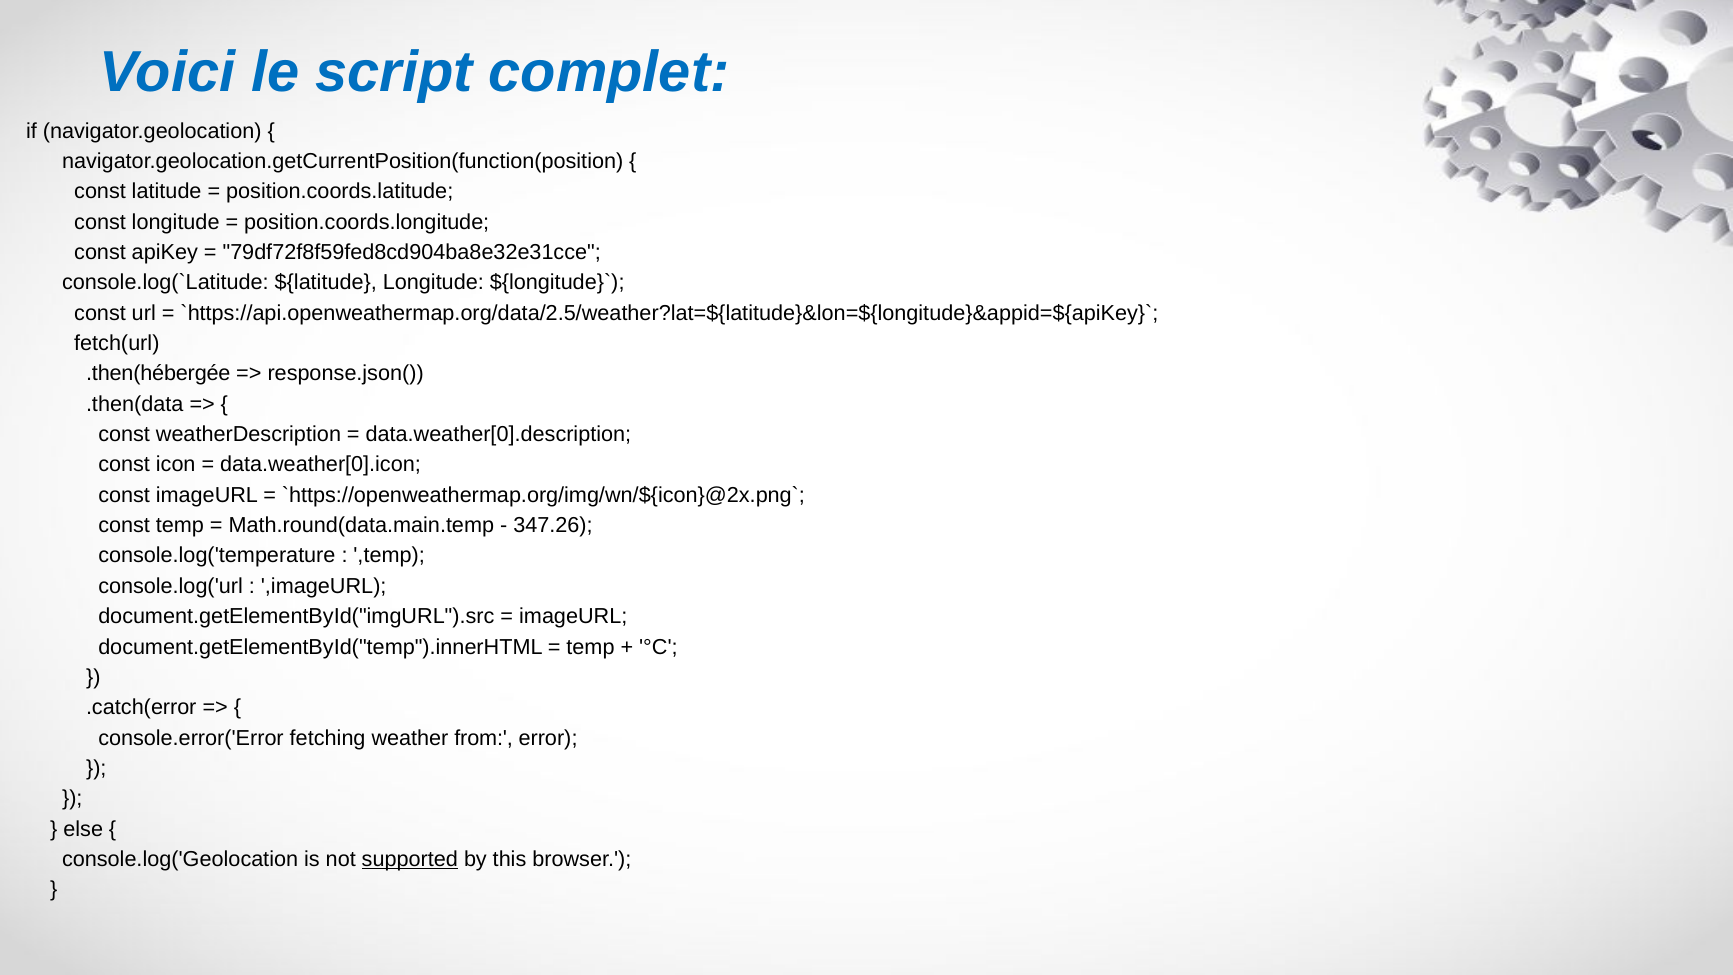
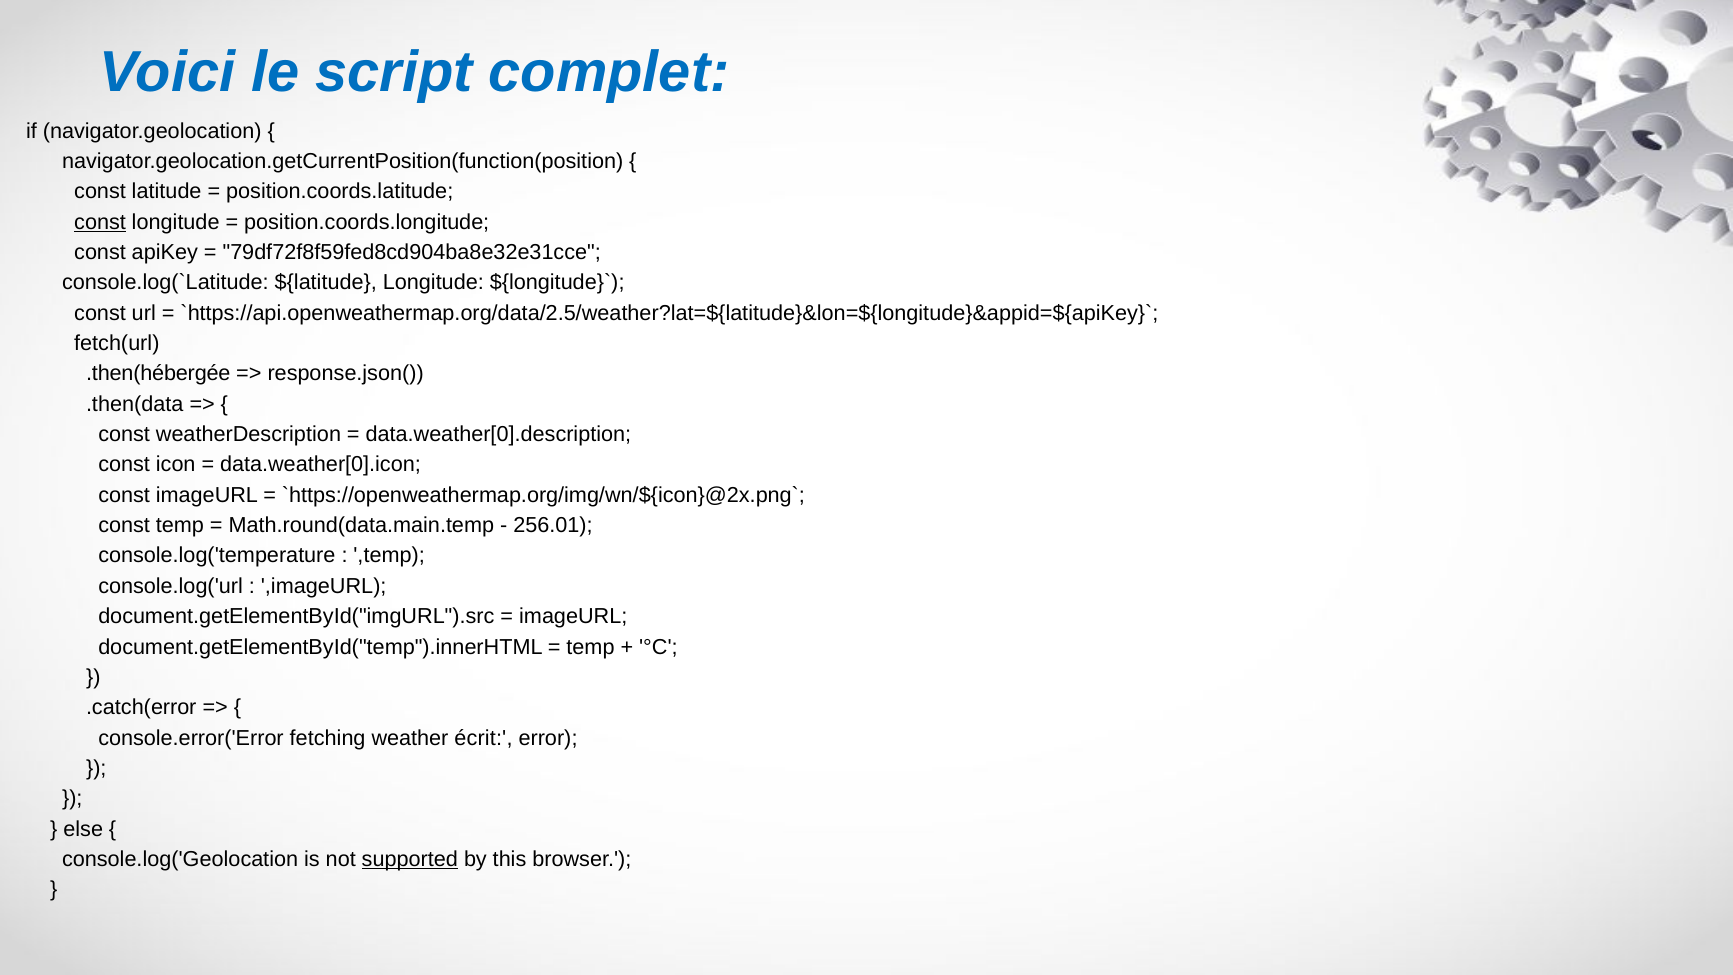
const at (100, 222) underline: none -> present
347.26: 347.26 -> 256.01
from: from -> écrit
